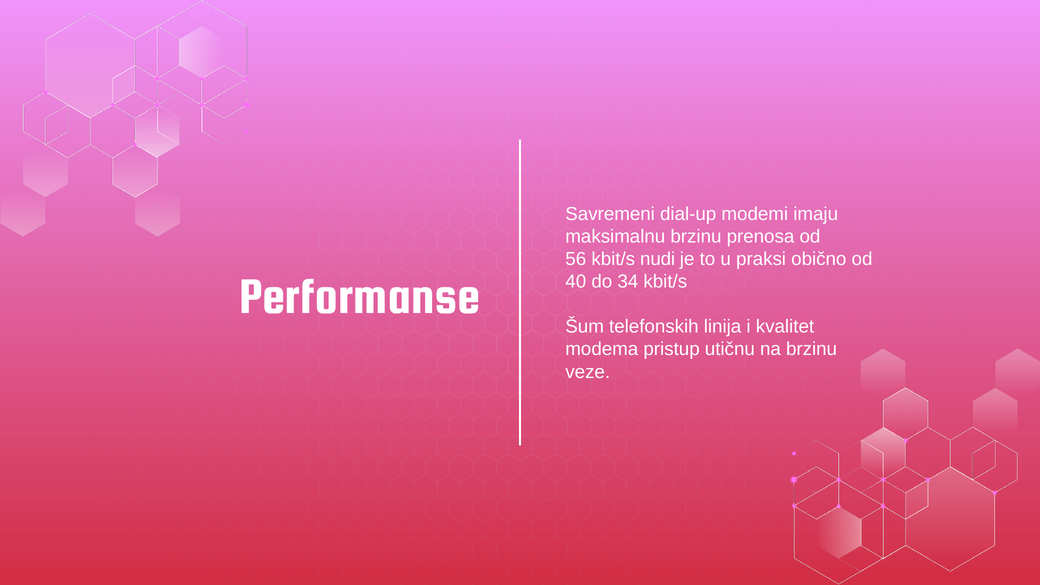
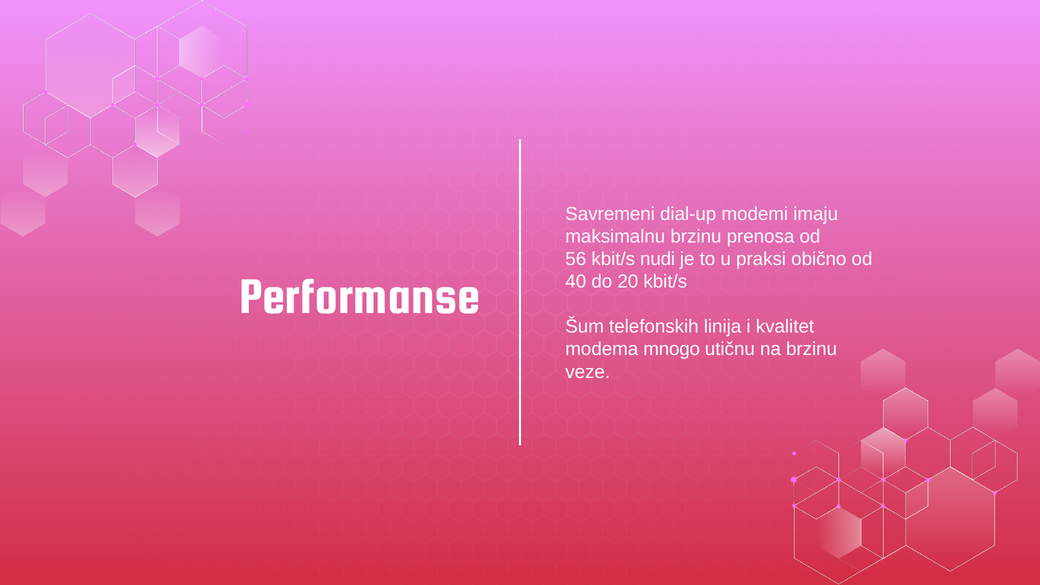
34: 34 -> 20
pristup: pristup -> mnogo
